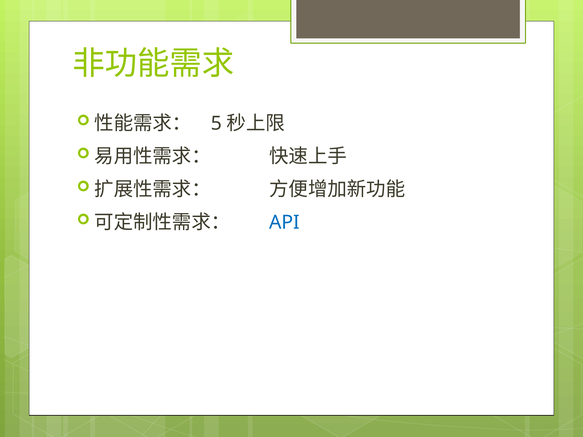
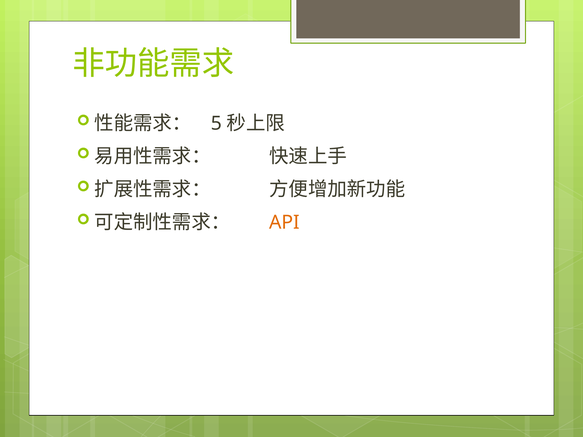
API colour: blue -> orange
